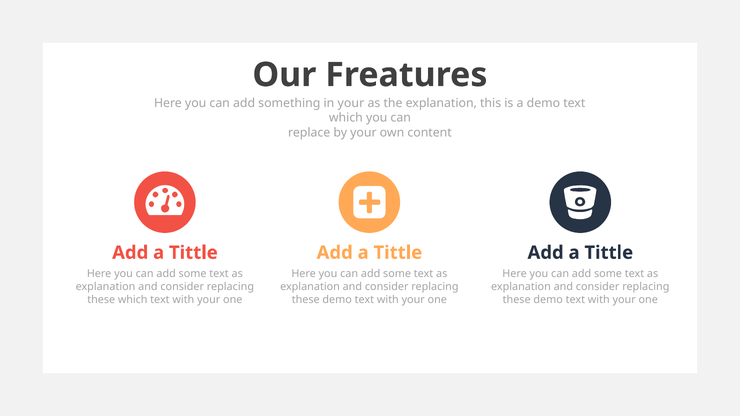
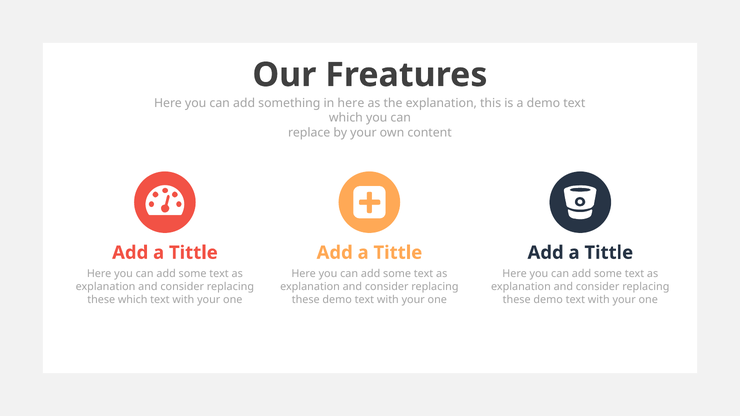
in your: your -> here
